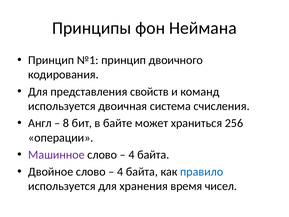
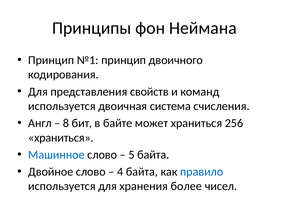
операции at (61, 137): операции -> храниться
Машинное colour: purple -> blue
4 at (132, 154): 4 -> 5
время: время -> более
